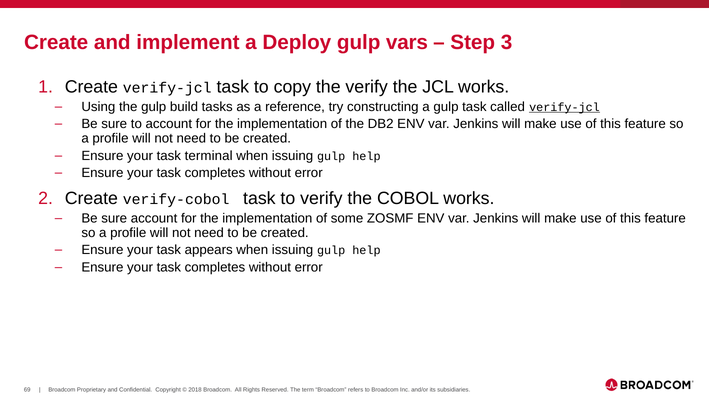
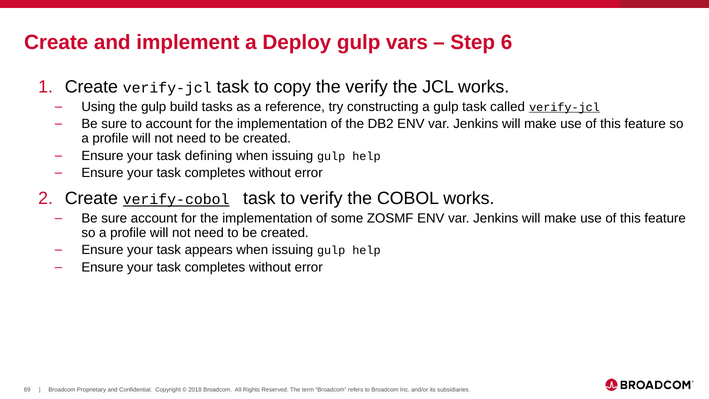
3: 3 -> 6
terminal: terminal -> defining
verify-cobol underline: none -> present
